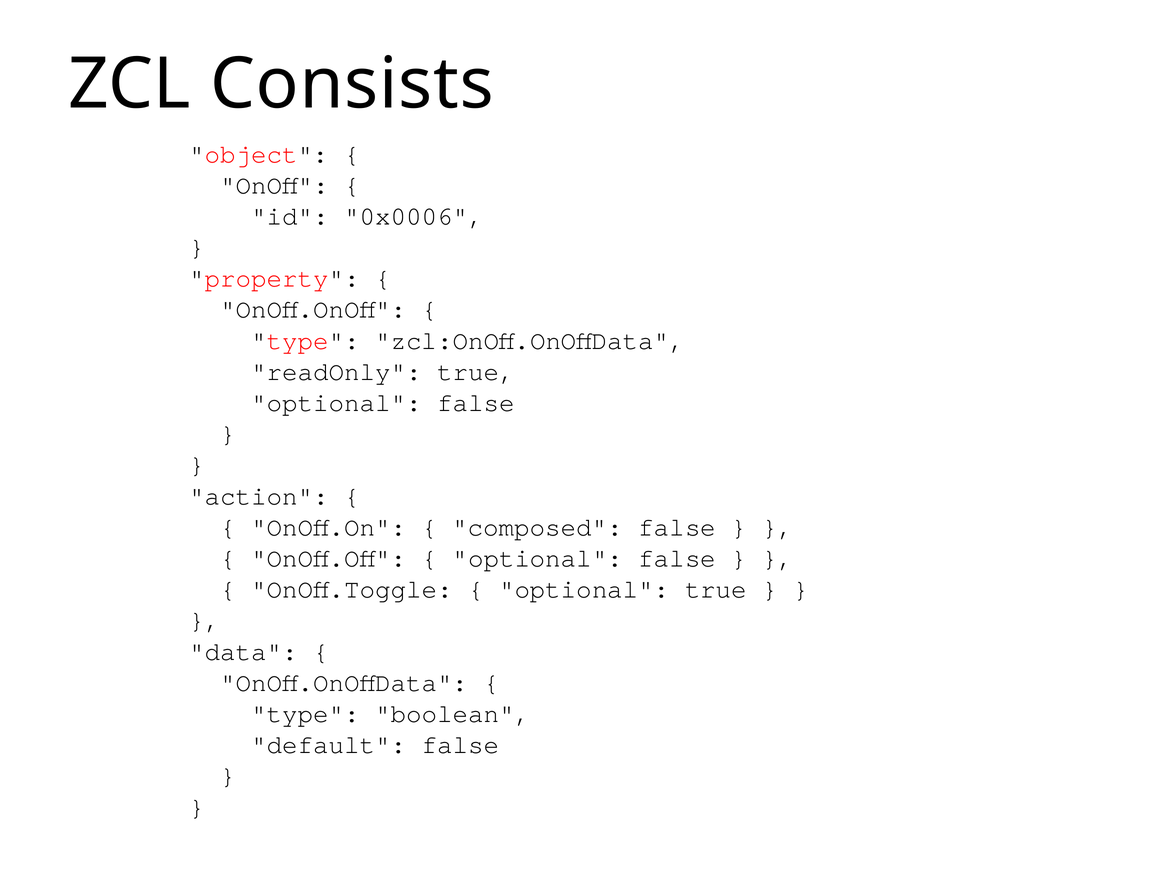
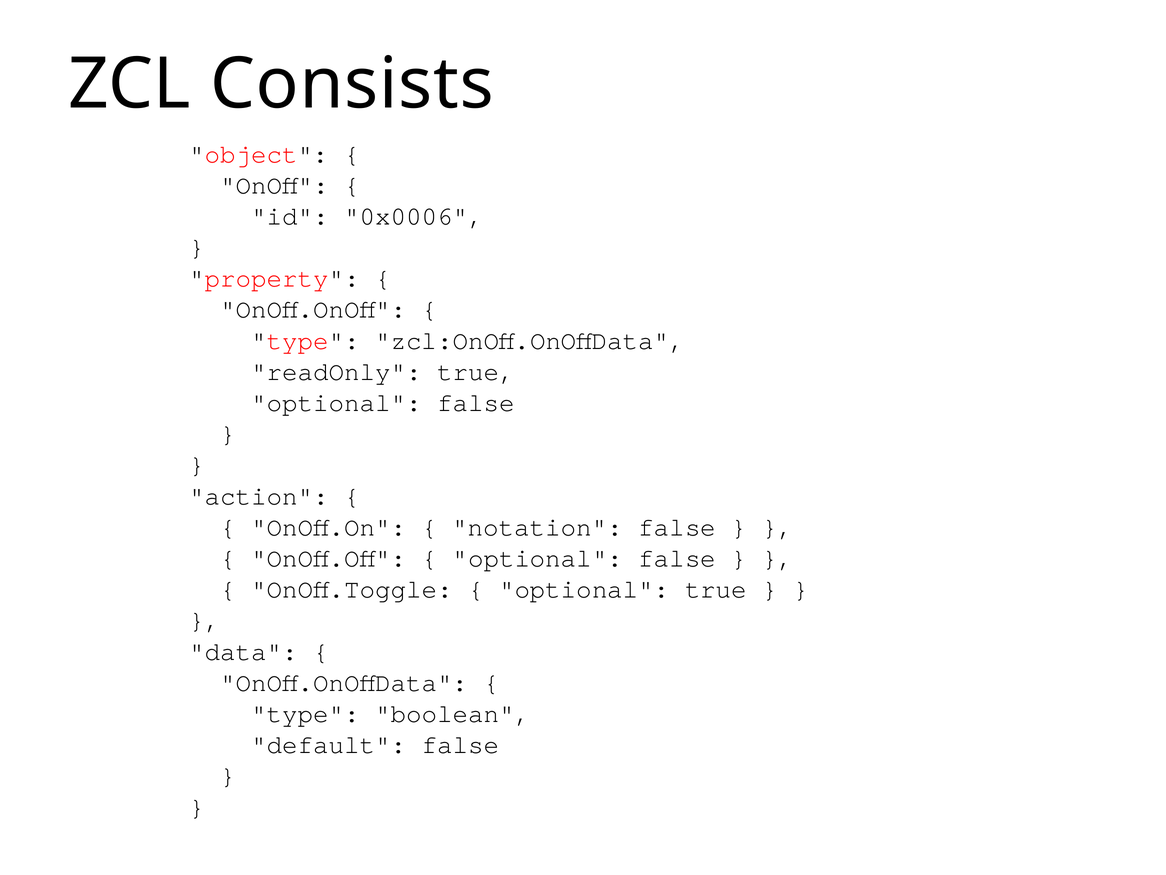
composed: composed -> notation
